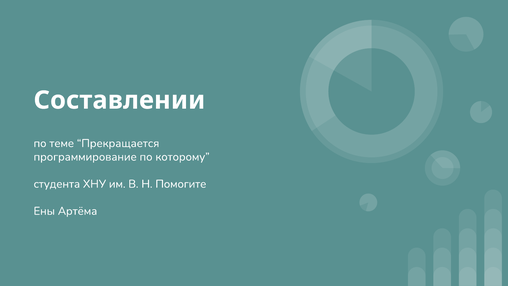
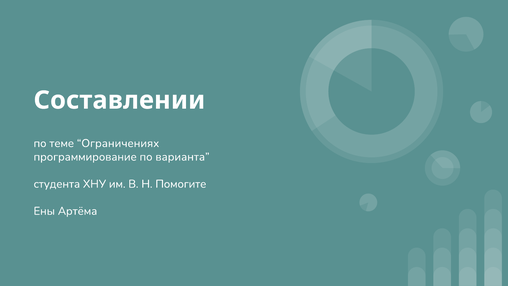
Прекращается: Прекращается -> Ограничениях
которому: которому -> варианта
